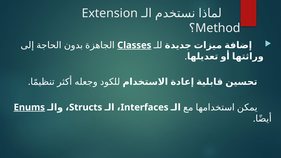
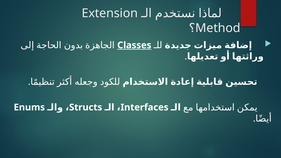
Enums underline: present -> none
